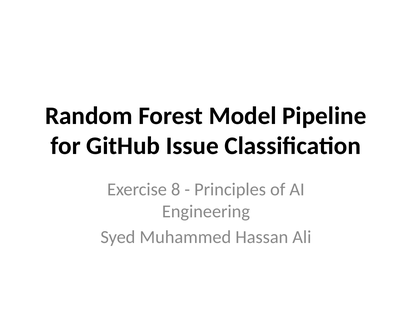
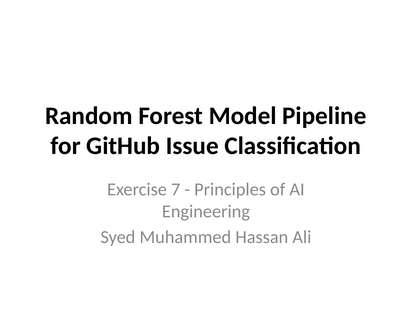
8: 8 -> 7
